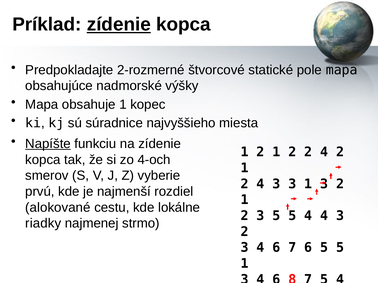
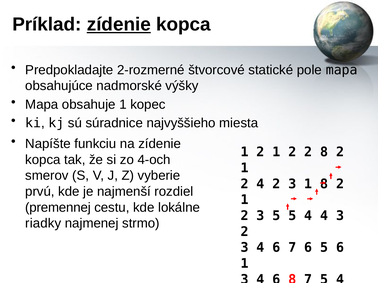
Napíšte underline: present -> none
2 2 4: 4 -> 8
2 4 3: 3 -> 2
3 1 3: 3 -> 8
alokované: alokované -> premennej
6 5 5: 5 -> 6
